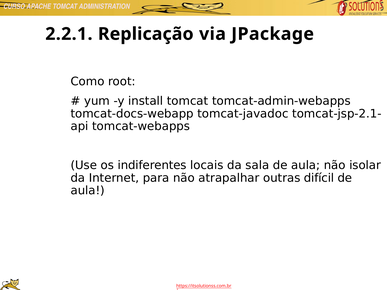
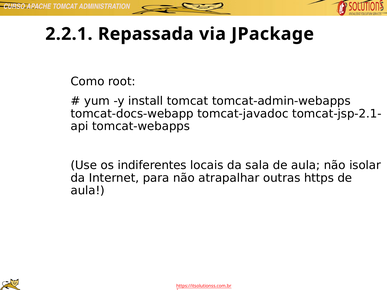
Replicação: Replicação -> Repassada
difícil: difícil -> https
